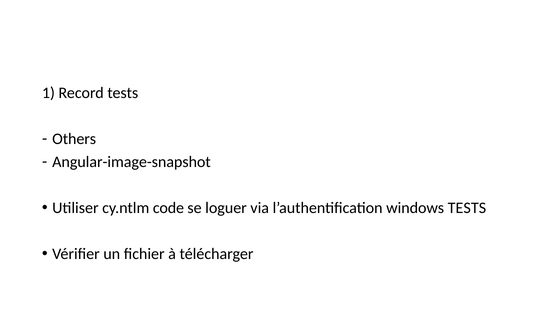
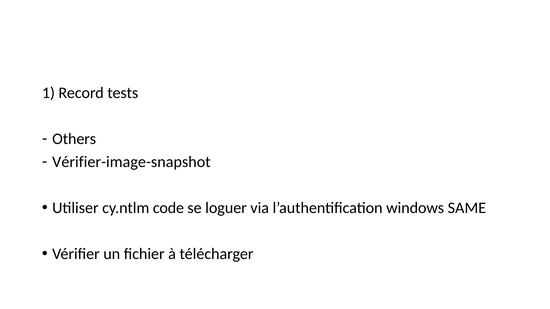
Angular-image-snapshot: Angular-image-snapshot -> Vérifier-image-snapshot
windows TESTS: TESTS -> SAME
